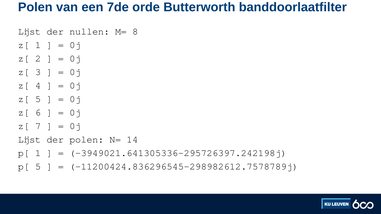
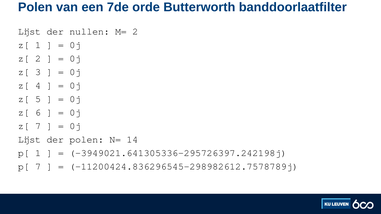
M= 8: 8 -> 2
p[ 5: 5 -> 7
